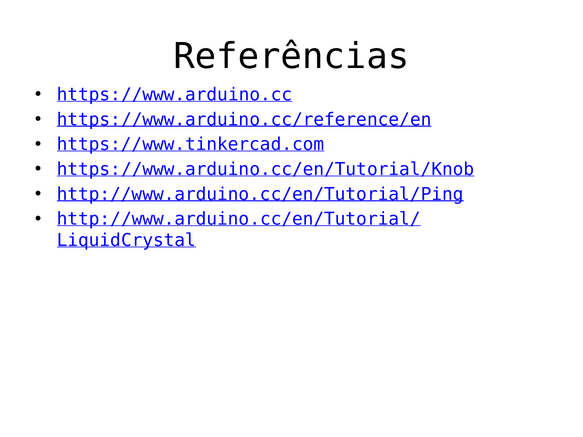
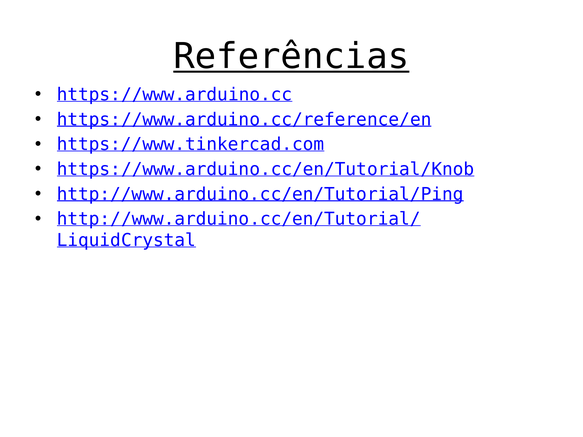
Referências underline: none -> present
